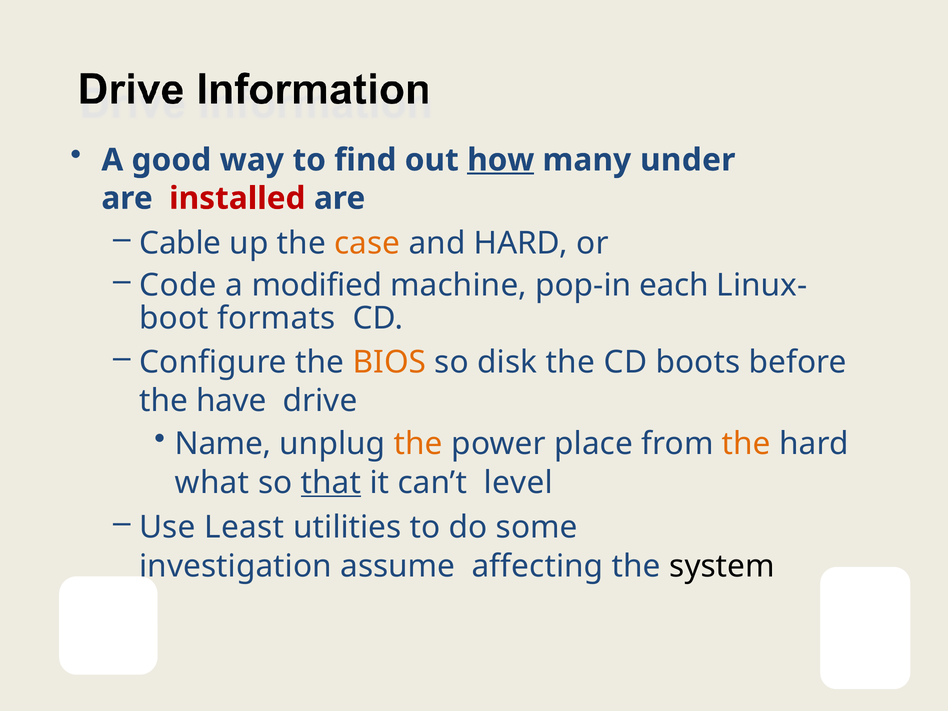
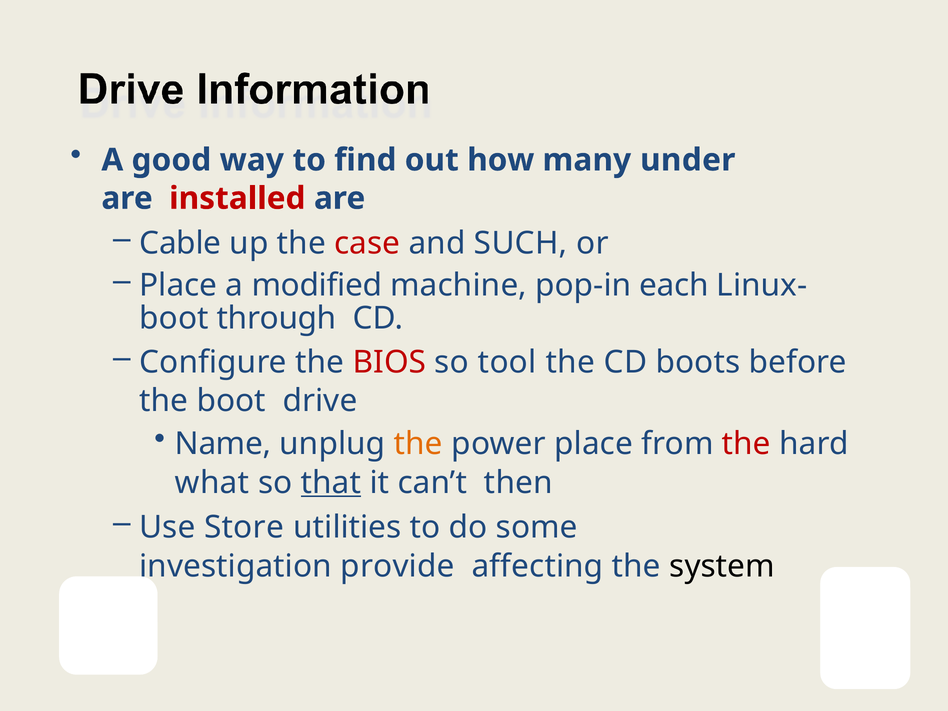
how underline: present -> none
case colour: orange -> red
and HARD: HARD -> SUCH
Code at (178, 285): Code -> Place
formats: formats -> through
BIOS colour: orange -> red
disk: disk -> tool
the have: have -> boot
the at (746, 444) colour: orange -> red
level: level -> then
Least: Least -> Store
assume: assume -> provide
